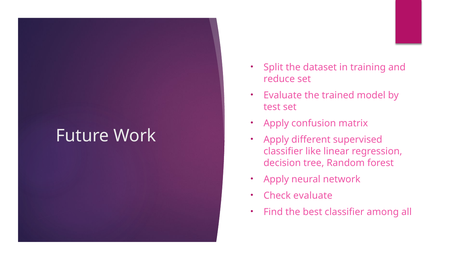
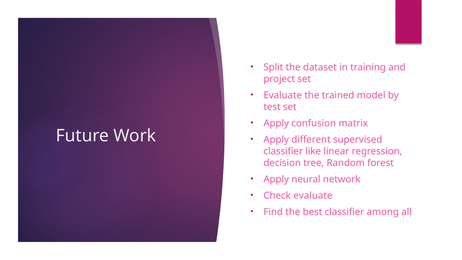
reduce: reduce -> project
